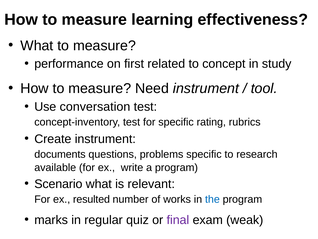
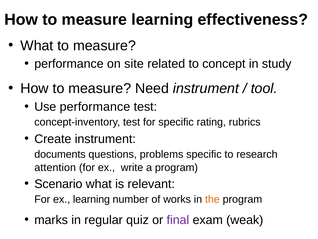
first: first -> site
Use conversation: conversation -> performance
available: available -> attention
ex resulted: resulted -> learning
the colour: blue -> orange
